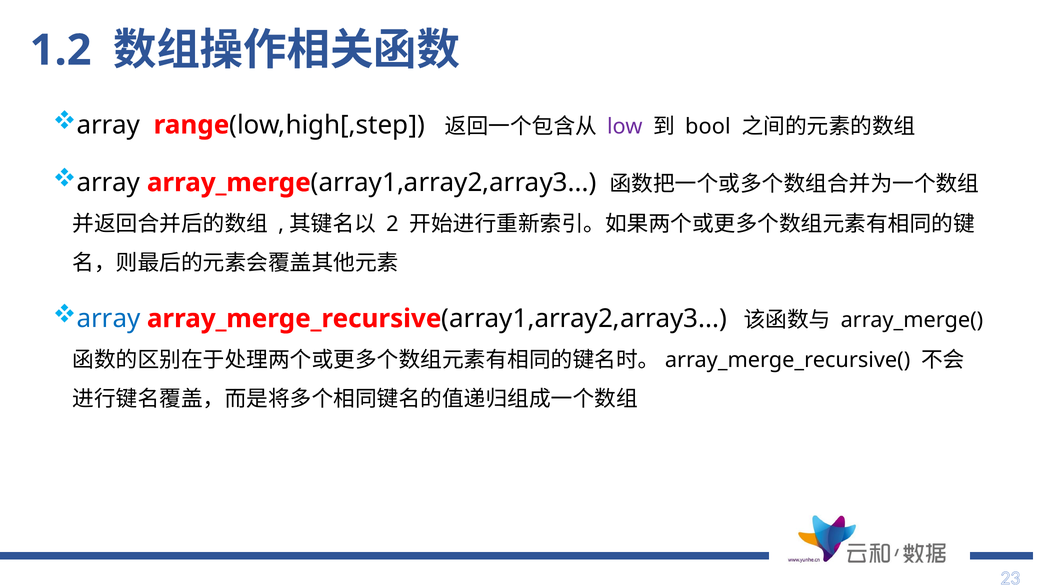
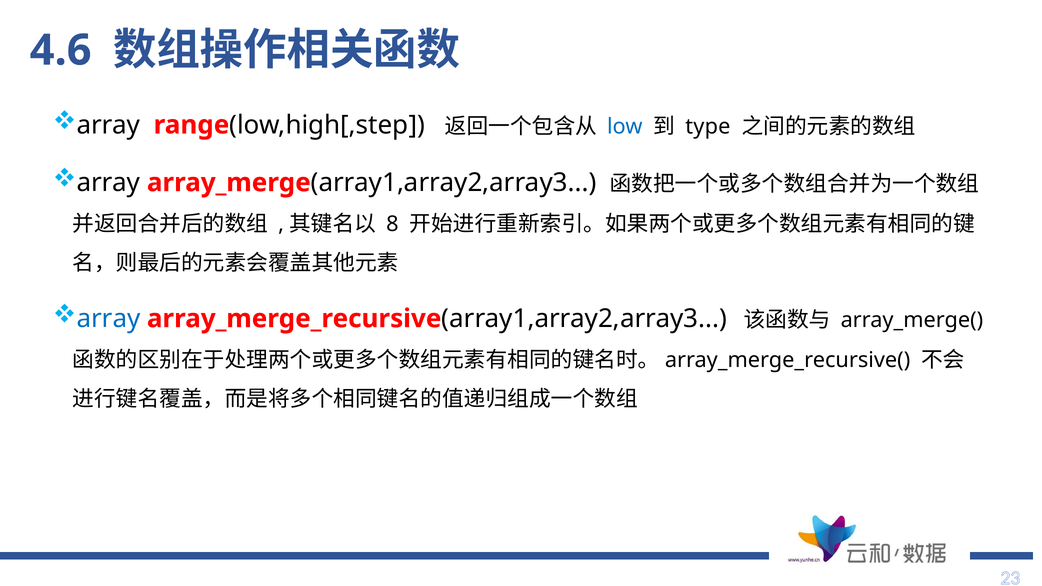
1.2: 1.2 -> 4.6
low colour: purple -> blue
bool: bool -> type
2: 2 -> 8
